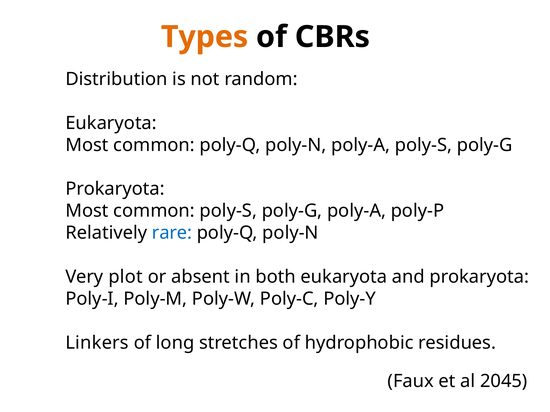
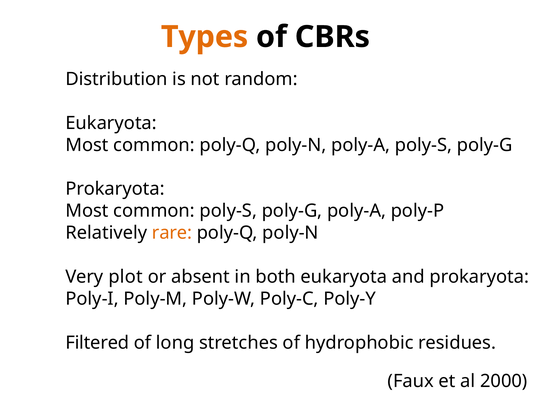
rare colour: blue -> orange
Linkers: Linkers -> Filtered
2045: 2045 -> 2000
